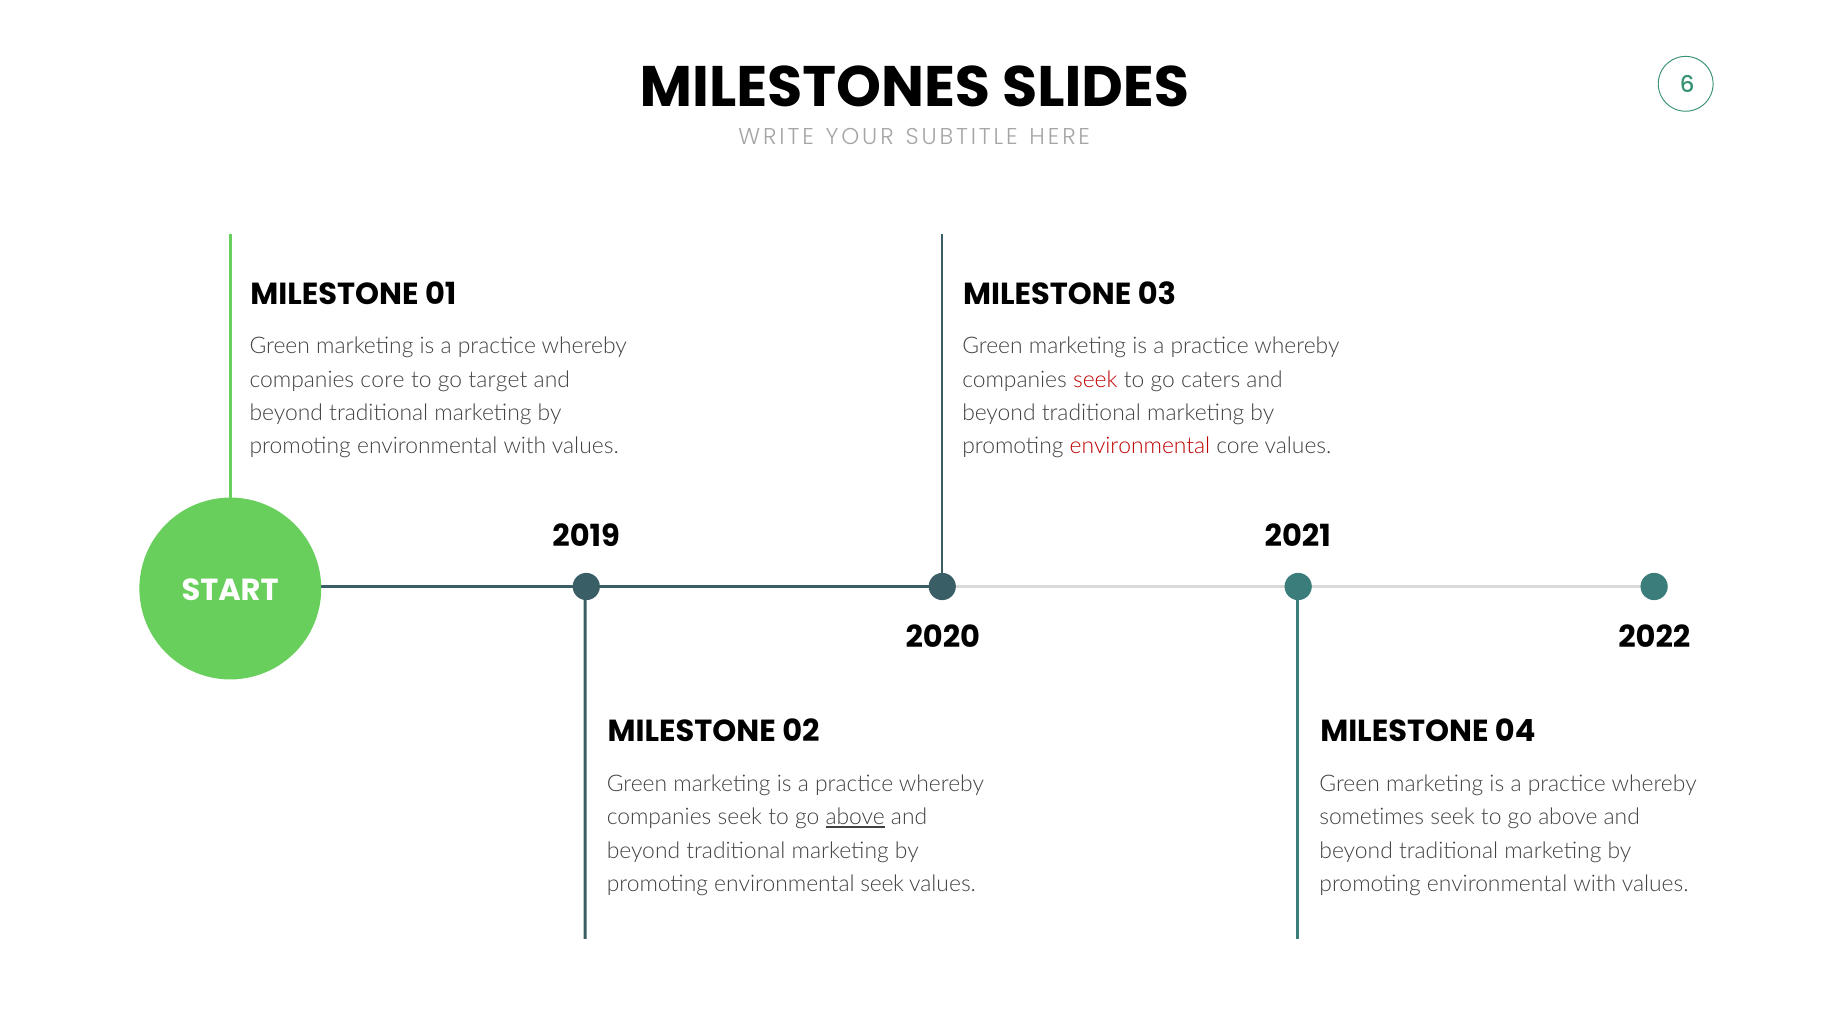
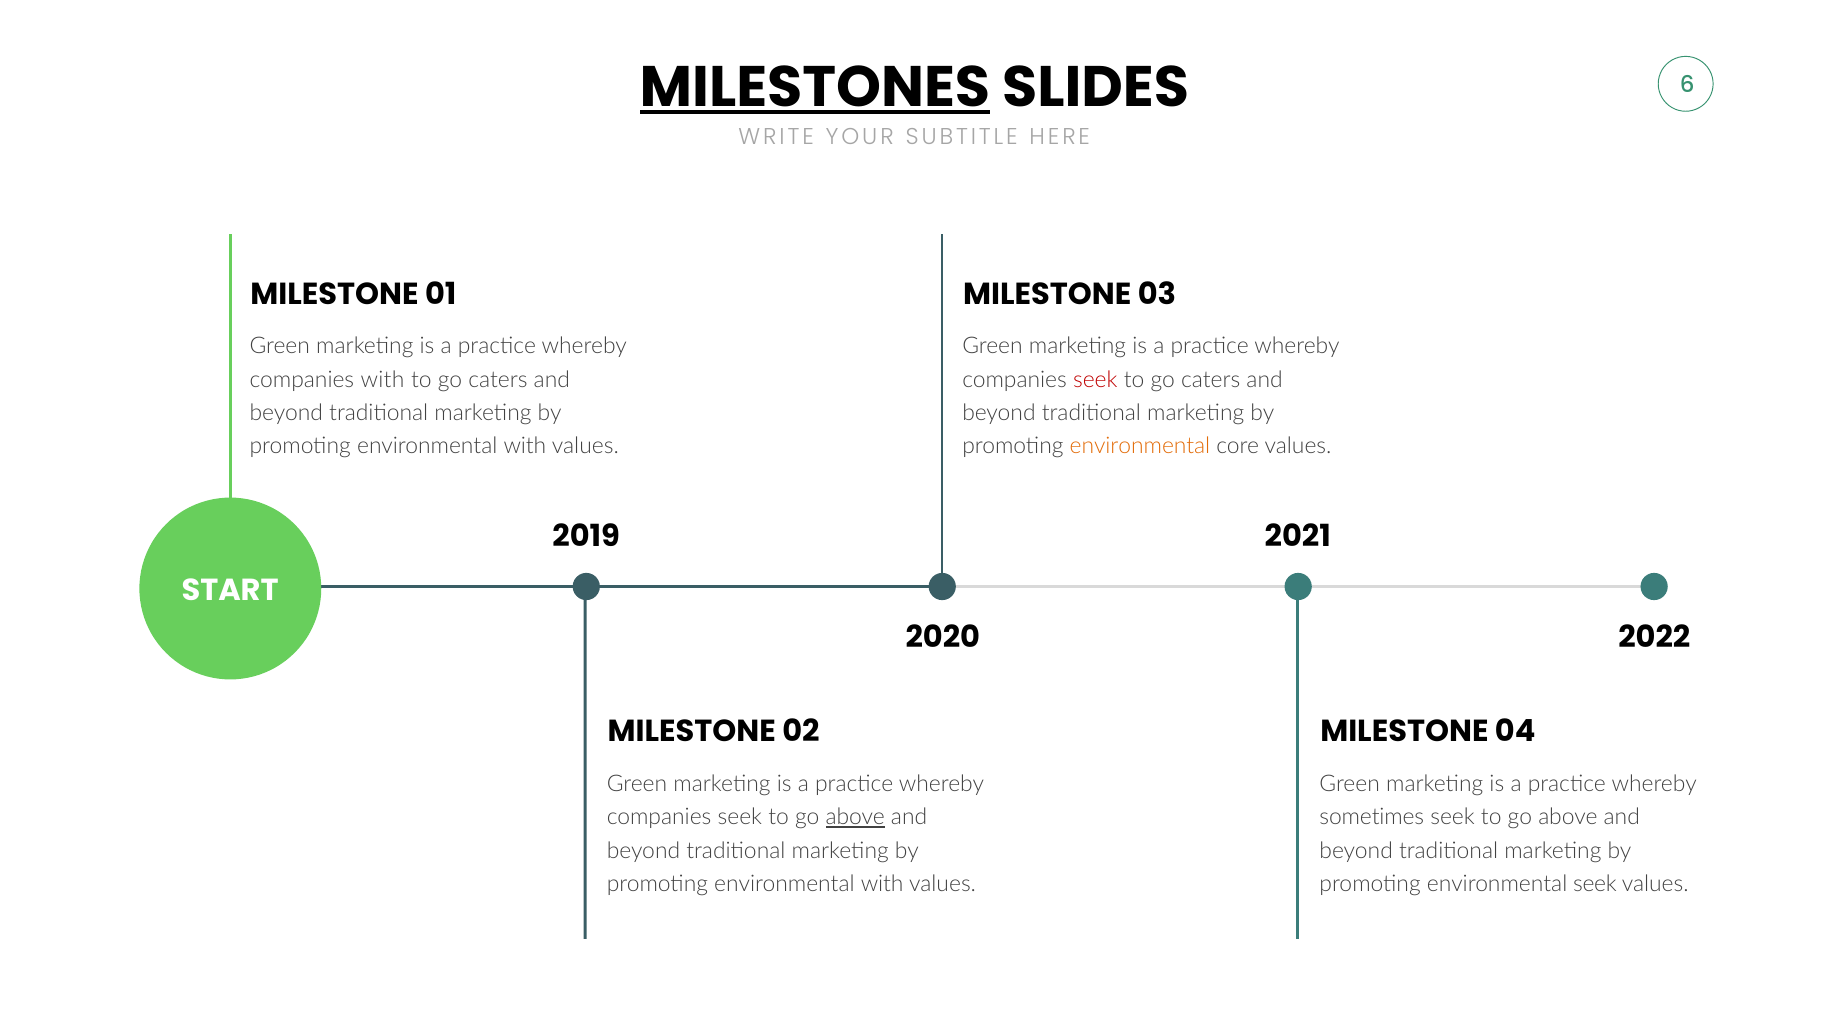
MILESTONES underline: none -> present
companies core: core -> with
target at (498, 380): target -> caters
environmental at (1140, 446) colour: red -> orange
seek at (882, 884): seek -> with
with at (1595, 884): with -> seek
